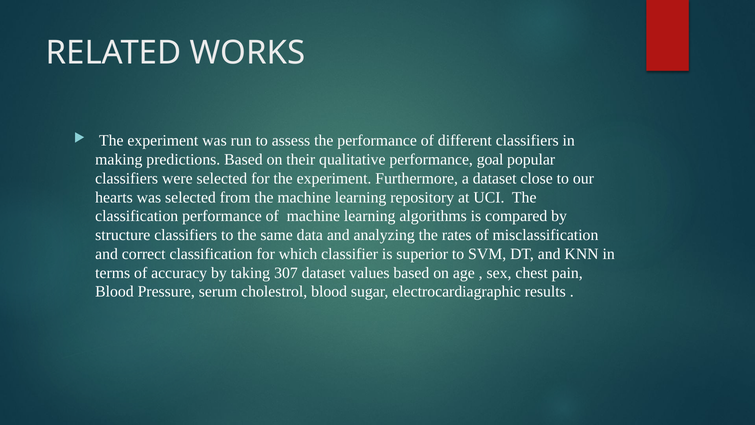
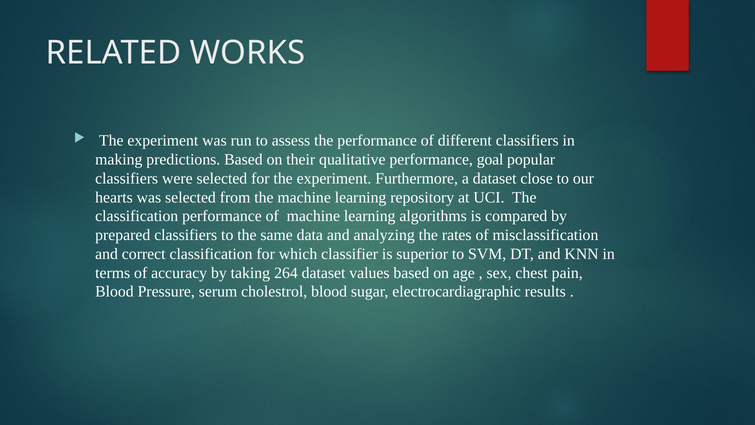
structure: structure -> prepared
307: 307 -> 264
